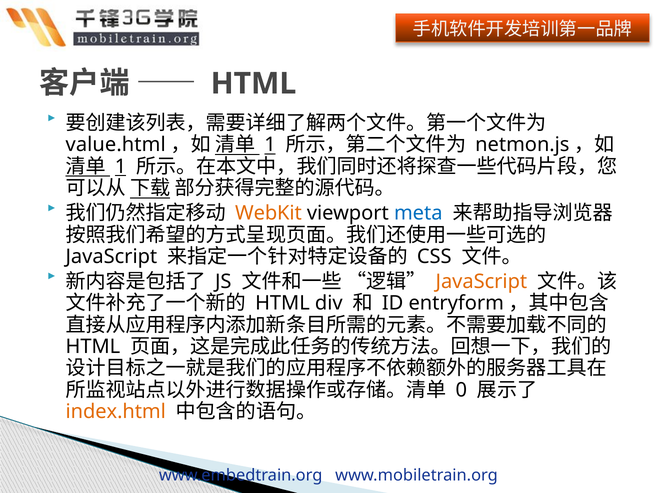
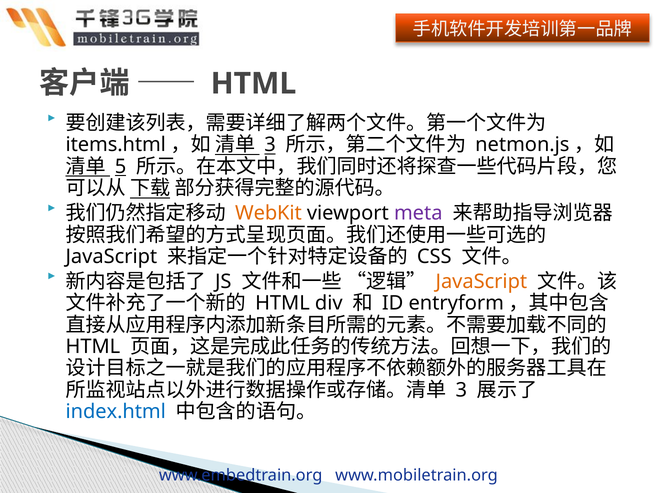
value.html: value.html -> items.html
1 at (270, 145): 1 -> 3
1 at (121, 166): 1 -> 5
meta colour: blue -> purple
0 at (461, 390): 0 -> 3
index.html colour: orange -> blue
